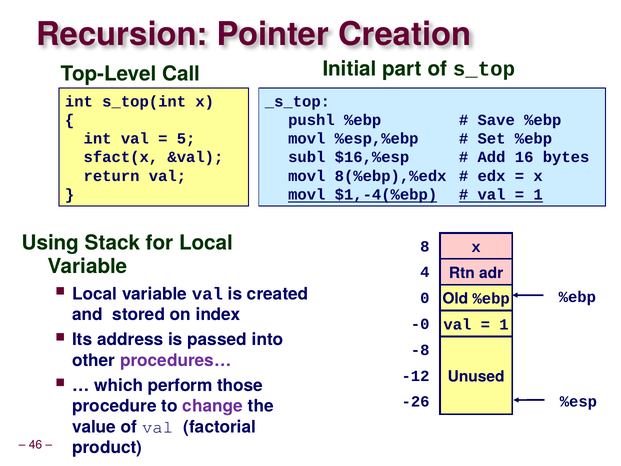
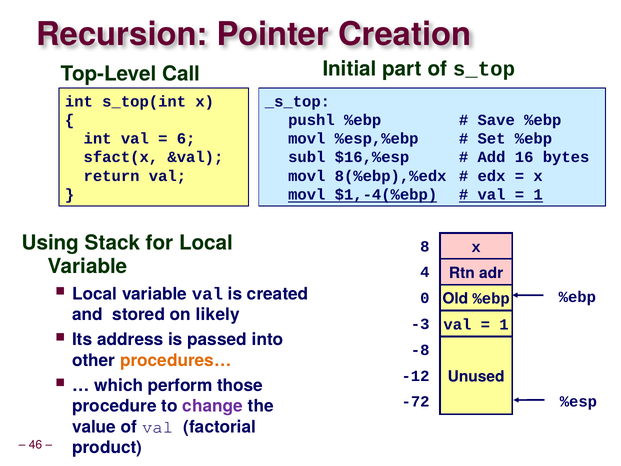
5: 5 -> 6
index: index -> likely
-0: -0 -> -3
procedures… colour: purple -> orange
-26: -26 -> -72
